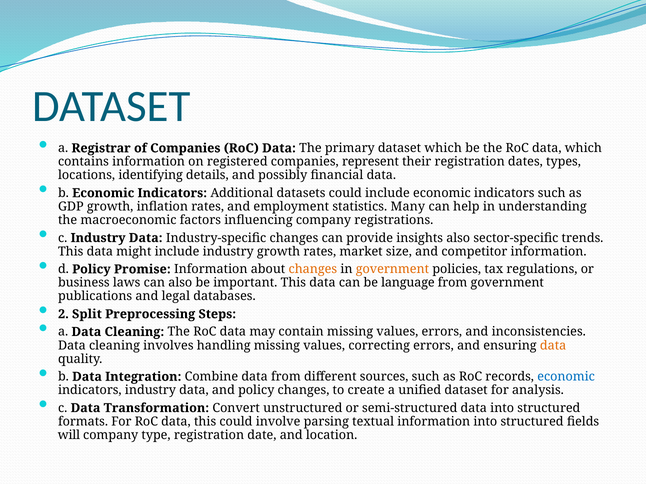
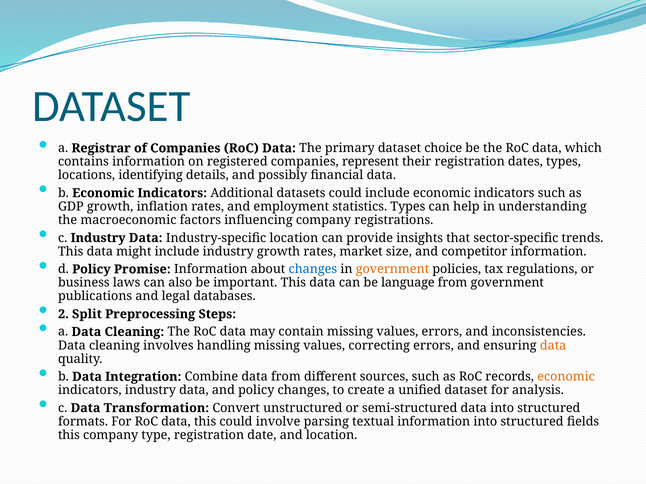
dataset which: which -> choice
statistics Many: Many -> Types
Industry-specific changes: changes -> location
insights also: also -> that
changes at (313, 269) colour: orange -> blue
economic at (566, 377) colour: blue -> orange
will at (69, 436): will -> this
